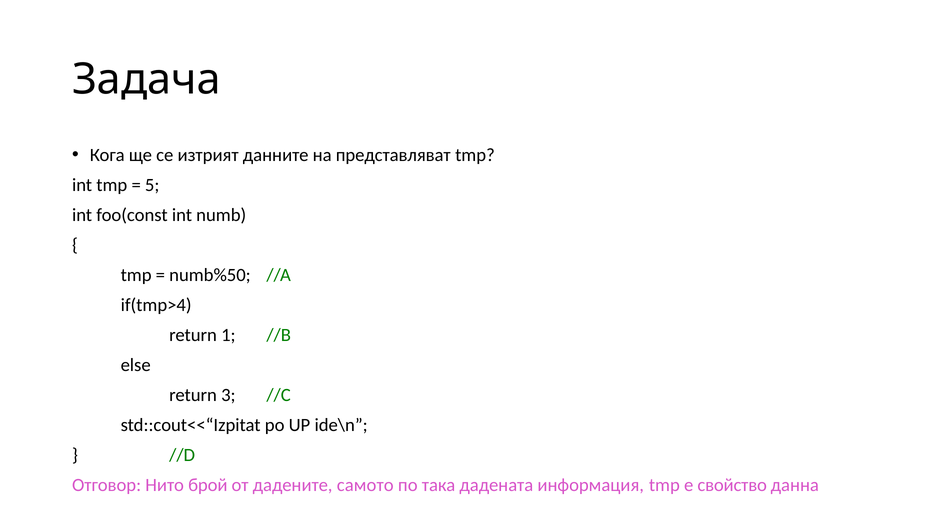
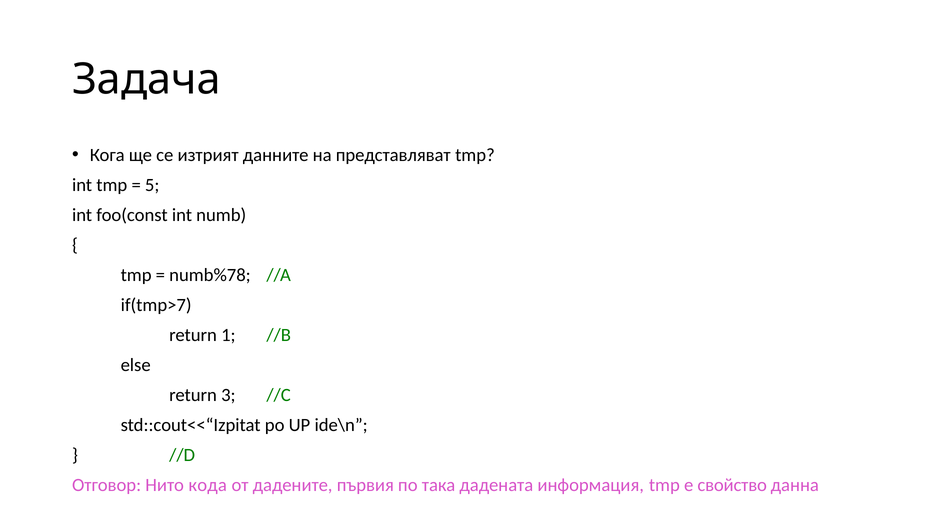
numb%50: numb%50 -> numb%78
if(tmp>4: if(tmp>4 -> if(tmp>7
брой: брой -> кода
самото: самото -> първия
